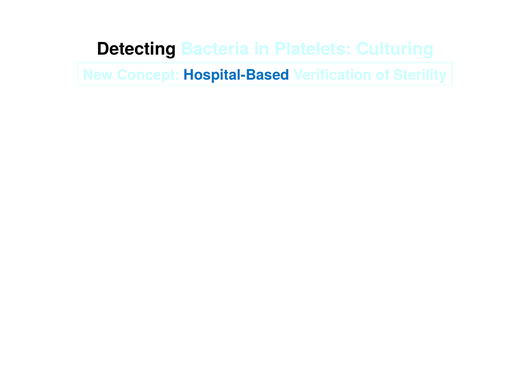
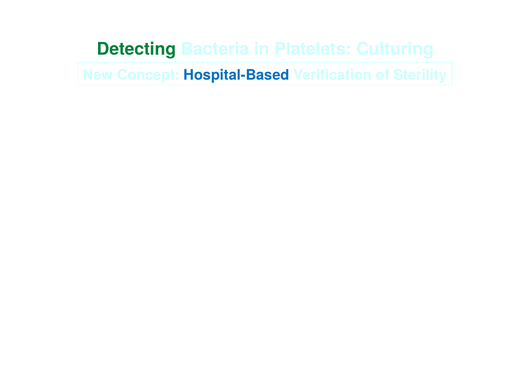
Detecting colour: black -> green
